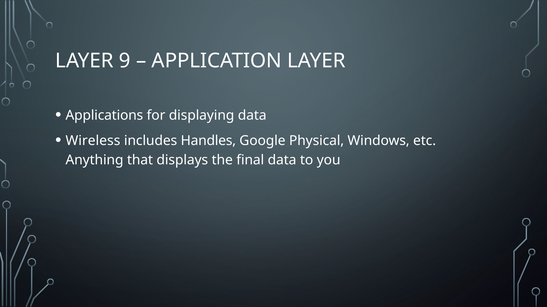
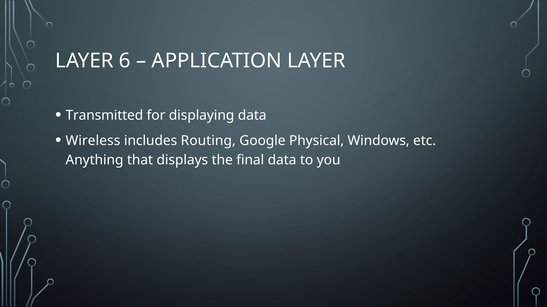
9: 9 -> 6
Applications: Applications -> Transmitted
Handles: Handles -> Routing
